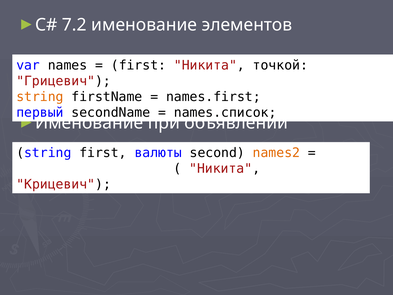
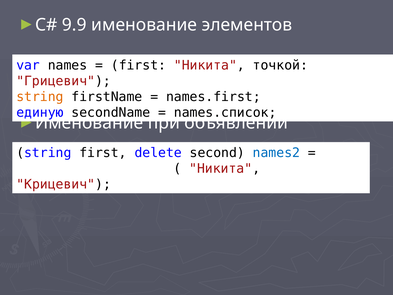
7.2: 7.2 -> 9.9
первый: первый -> единую
валюты: валюты -> delete
names2 colour: orange -> blue
